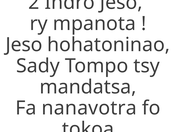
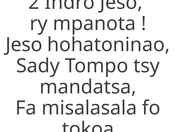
nanavotra: nanavotra -> misalasala
